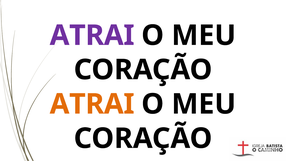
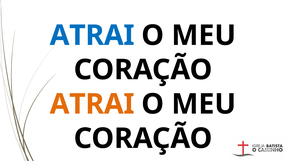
ATRAI at (92, 35) colour: purple -> blue
